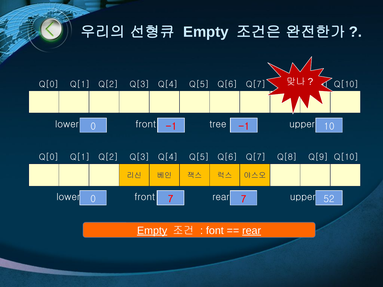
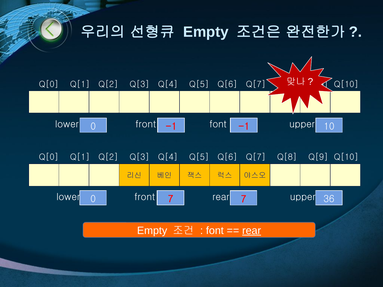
tree at (218, 124): tree -> font
52: 52 -> 36
Empty at (152, 231) underline: present -> none
